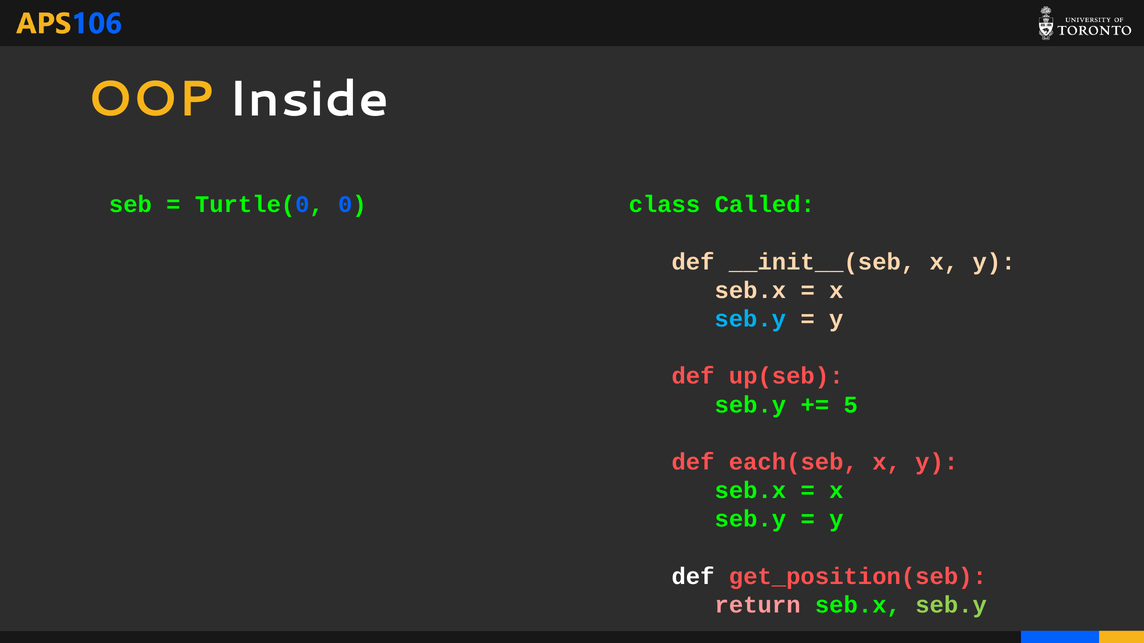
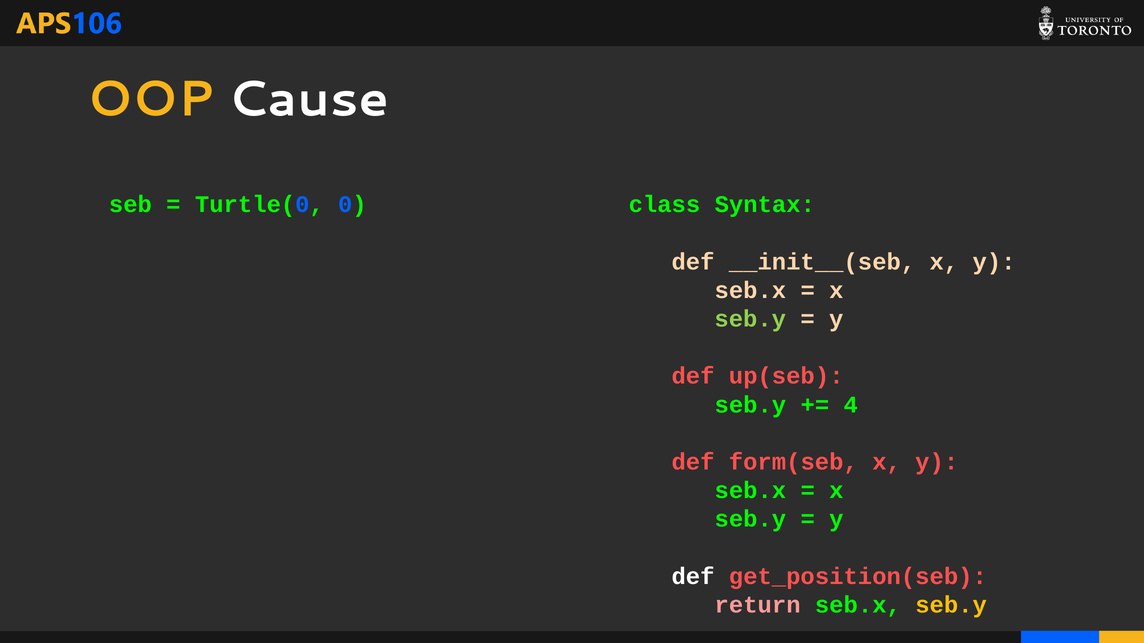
Inside: Inside -> Cause
Called: Called -> Syntax
seb.y at (750, 319) colour: light blue -> light green
5: 5 -> 4
each(seb: each(seb -> form(seb
seb.y at (951, 605) colour: light green -> yellow
